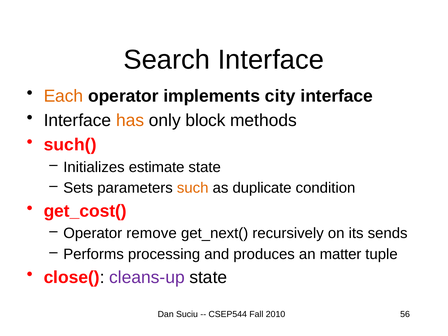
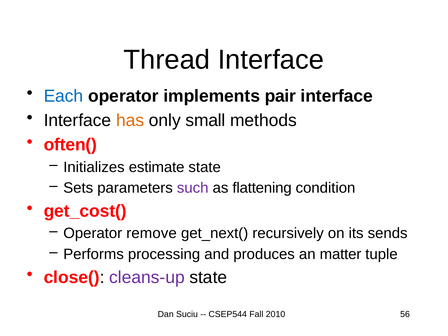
Search: Search -> Thread
Each colour: orange -> blue
city: city -> pair
block: block -> small
such(: such( -> often(
such colour: orange -> purple
duplicate: duplicate -> flattening
